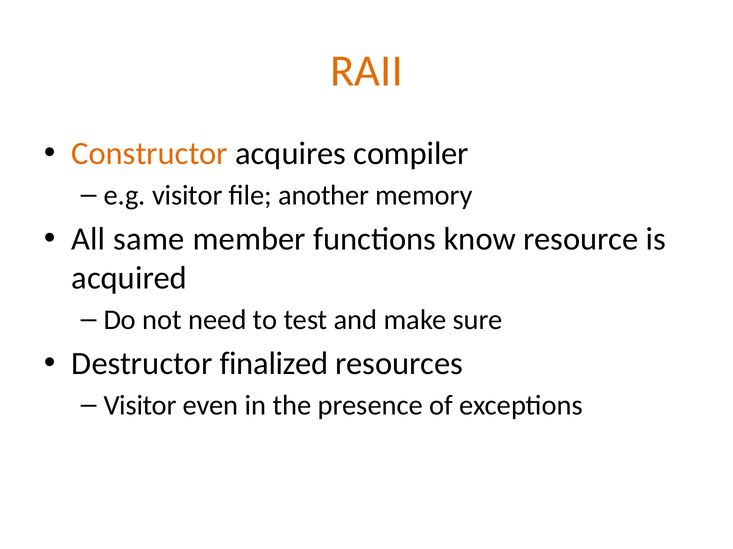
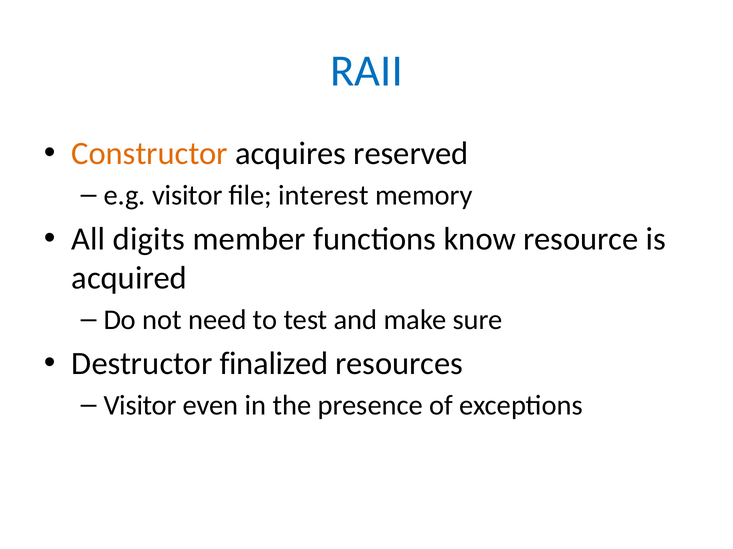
RAII colour: orange -> blue
compiler: compiler -> reserved
another: another -> interest
same: same -> digits
